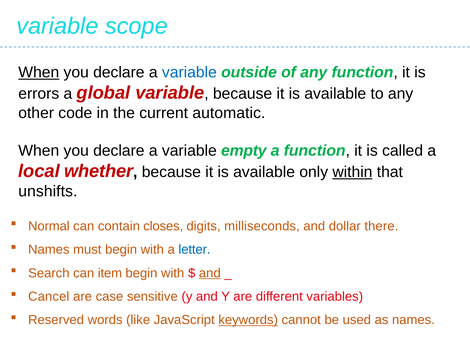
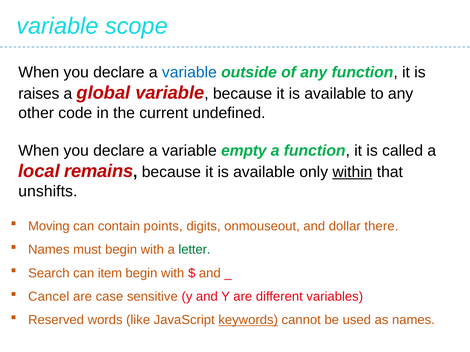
When at (39, 73) underline: present -> none
errors: errors -> raises
automatic: automatic -> undefined
whether: whether -> remains
Normal: Normal -> Moving
closes: closes -> points
milliseconds: milliseconds -> onmouseout
letter colour: blue -> green
and at (210, 273) underline: present -> none
